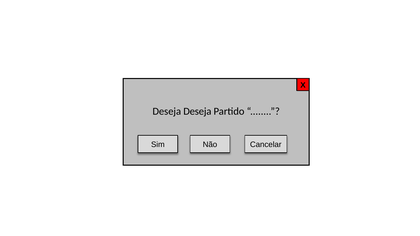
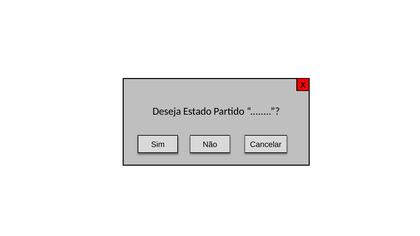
Deseja Deseja: Deseja -> Estado
